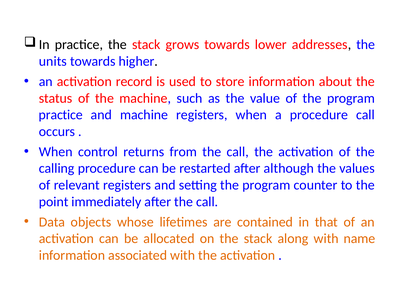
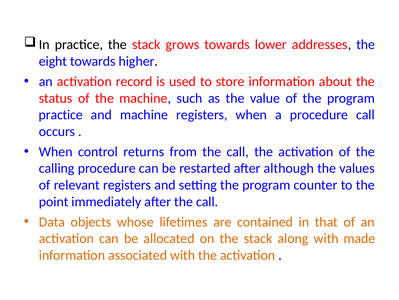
units: units -> eight
name: name -> made
